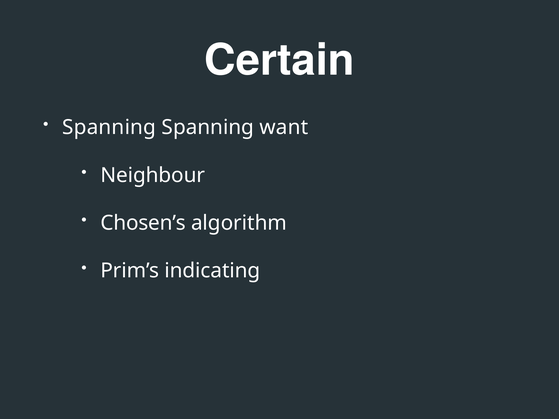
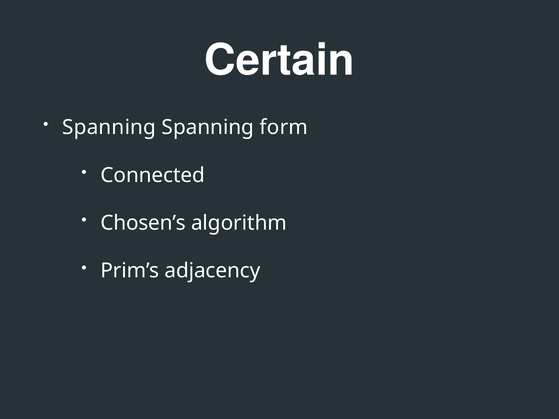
want: want -> form
Neighbour: Neighbour -> Connected
indicating: indicating -> adjacency
